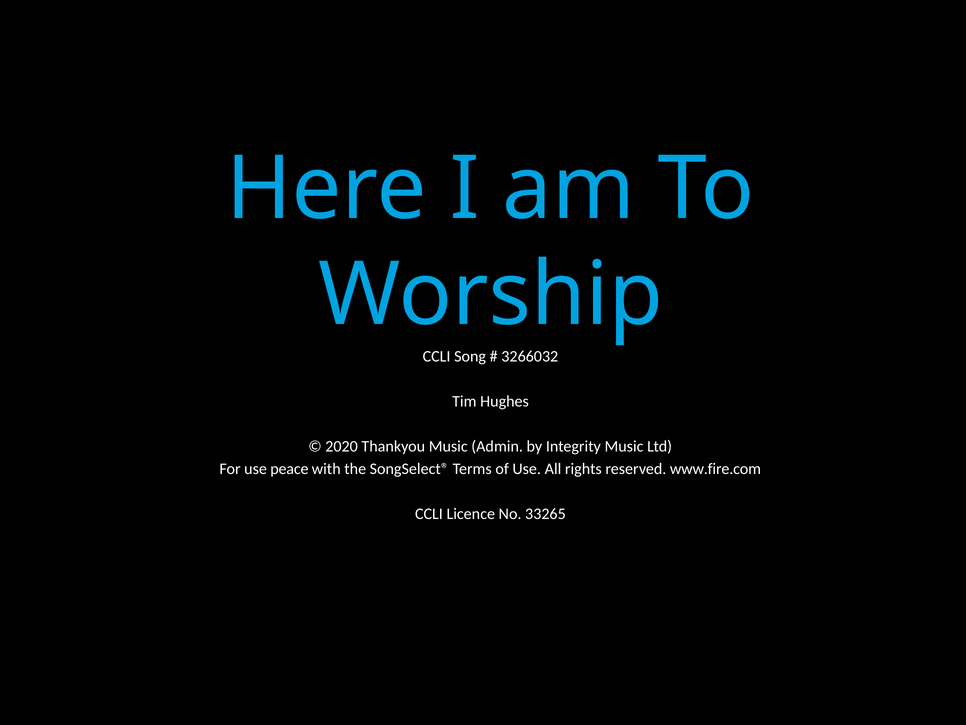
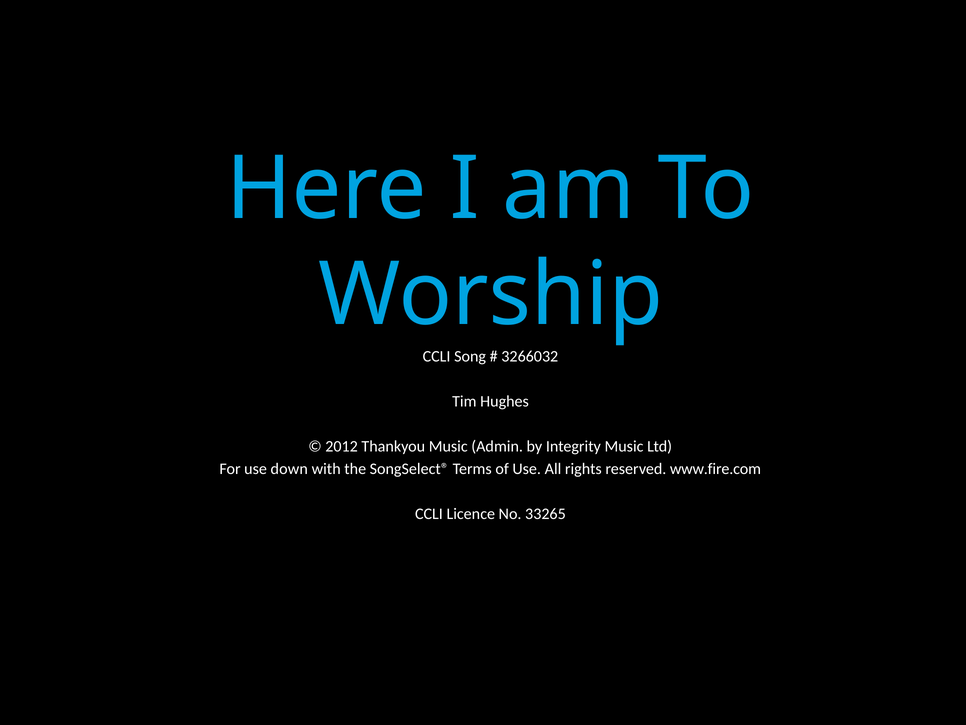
2020: 2020 -> 2012
peace: peace -> down
